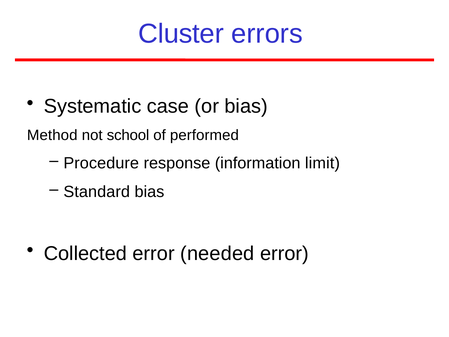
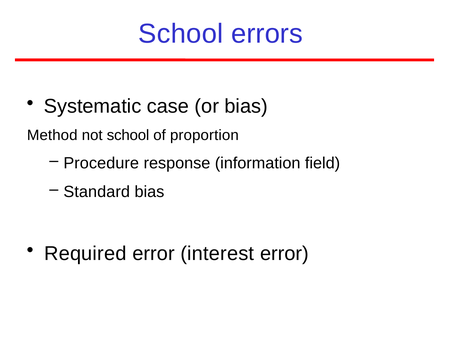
Cluster at (181, 34): Cluster -> School
performed: performed -> proportion
limit: limit -> field
Collected: Collected -> Required
needed: needed -> interest
